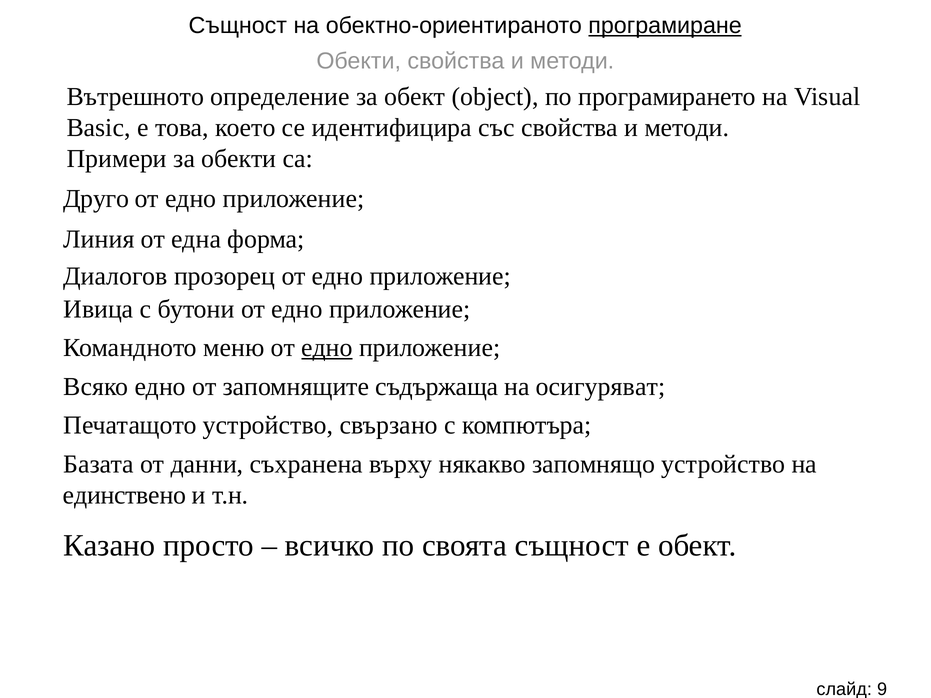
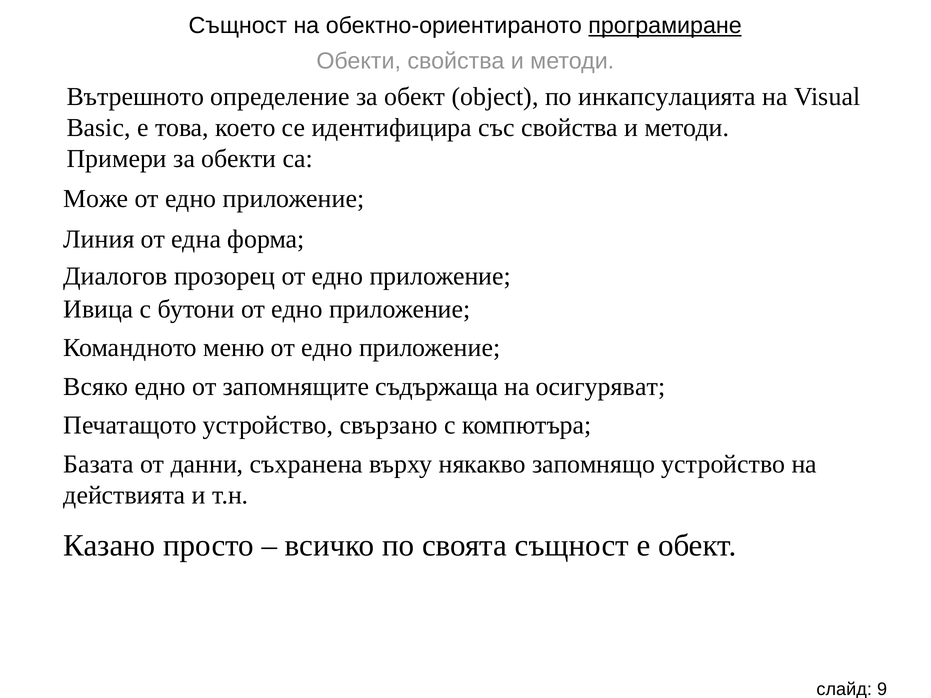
програмирането: програмирането -> инкапсулацията
Друго: Друго -> Може
едно at (327, 348) underline: present -> none
единствено: единствено -> действията
